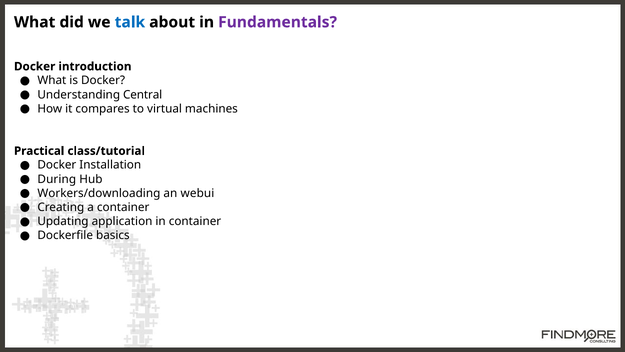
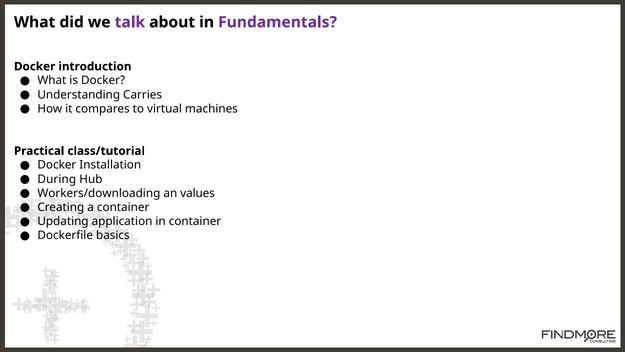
talk colour: blue -> purple
Central: Central -> Carries
webui: webui -> values
